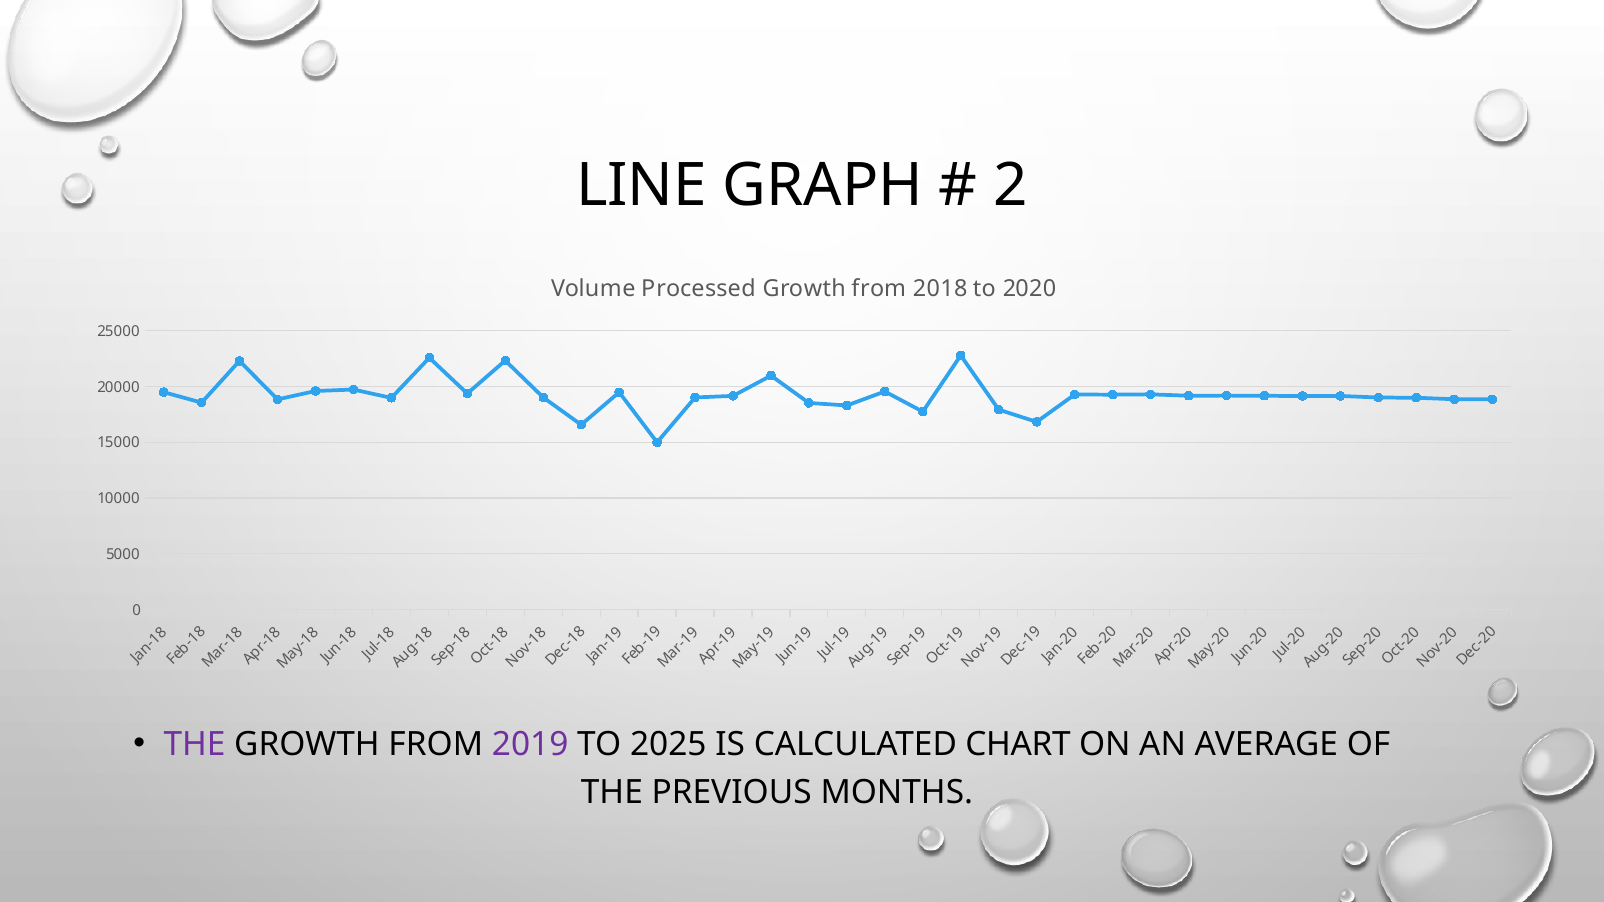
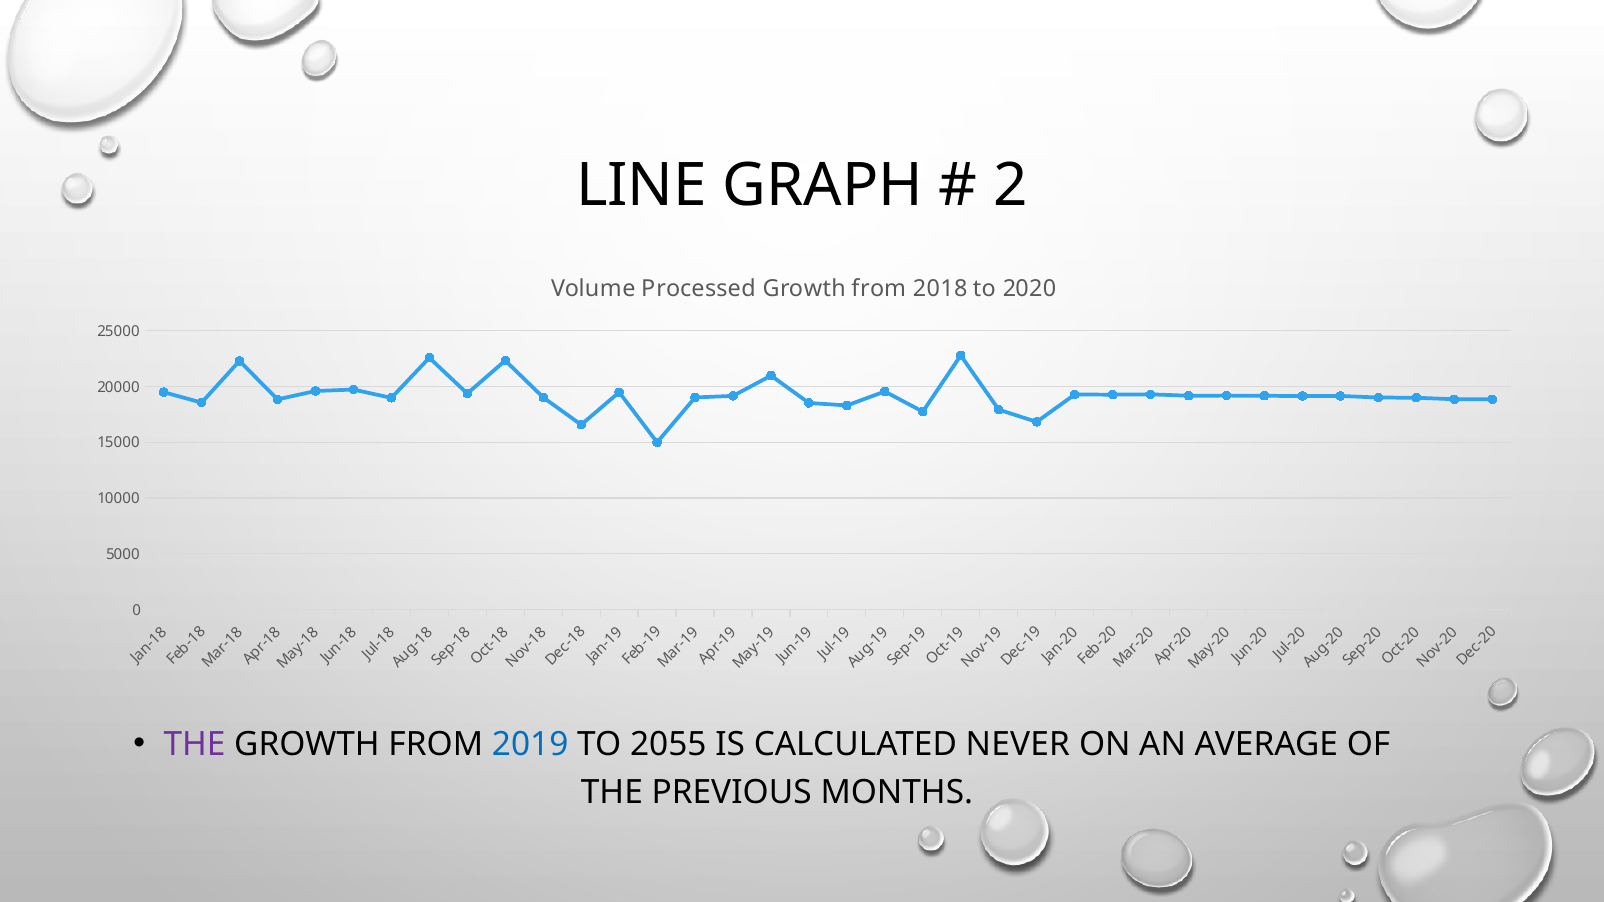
2019 colour: purple -> blue
2025: 2025 -> 2055
CHART: CHART -> NEVER
